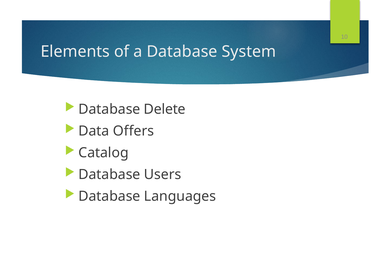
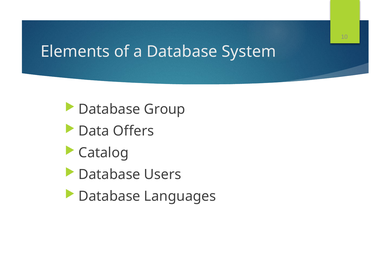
Delete: Delete -> Group
